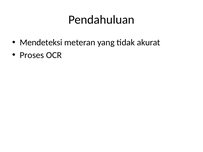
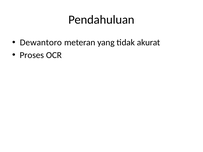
Mendeteksi: Mendeteksi -> Dewantoro
